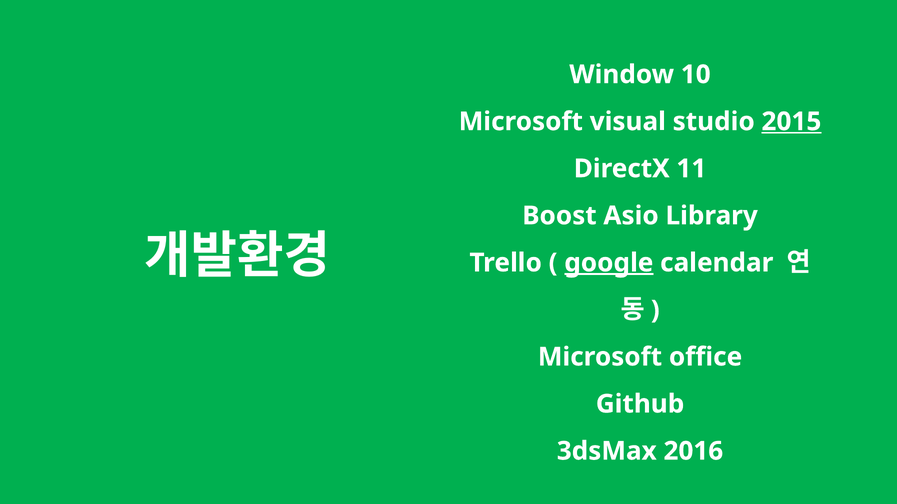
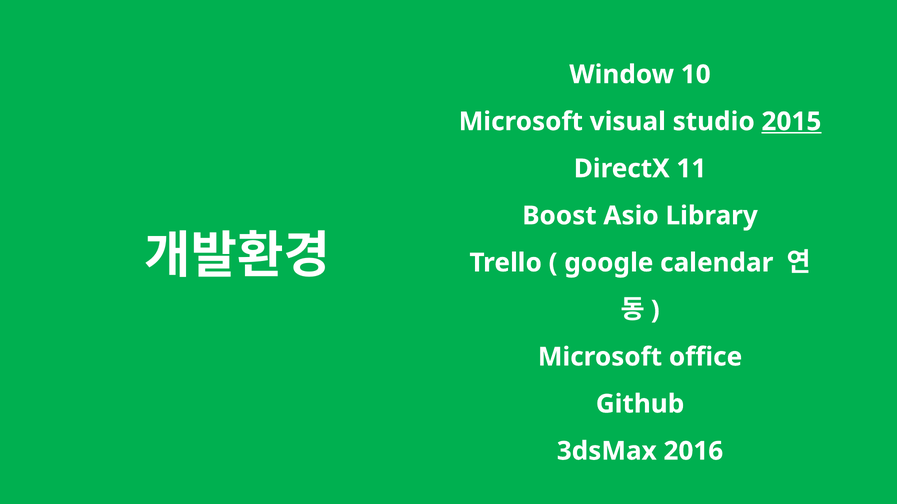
google underline: present -> none
